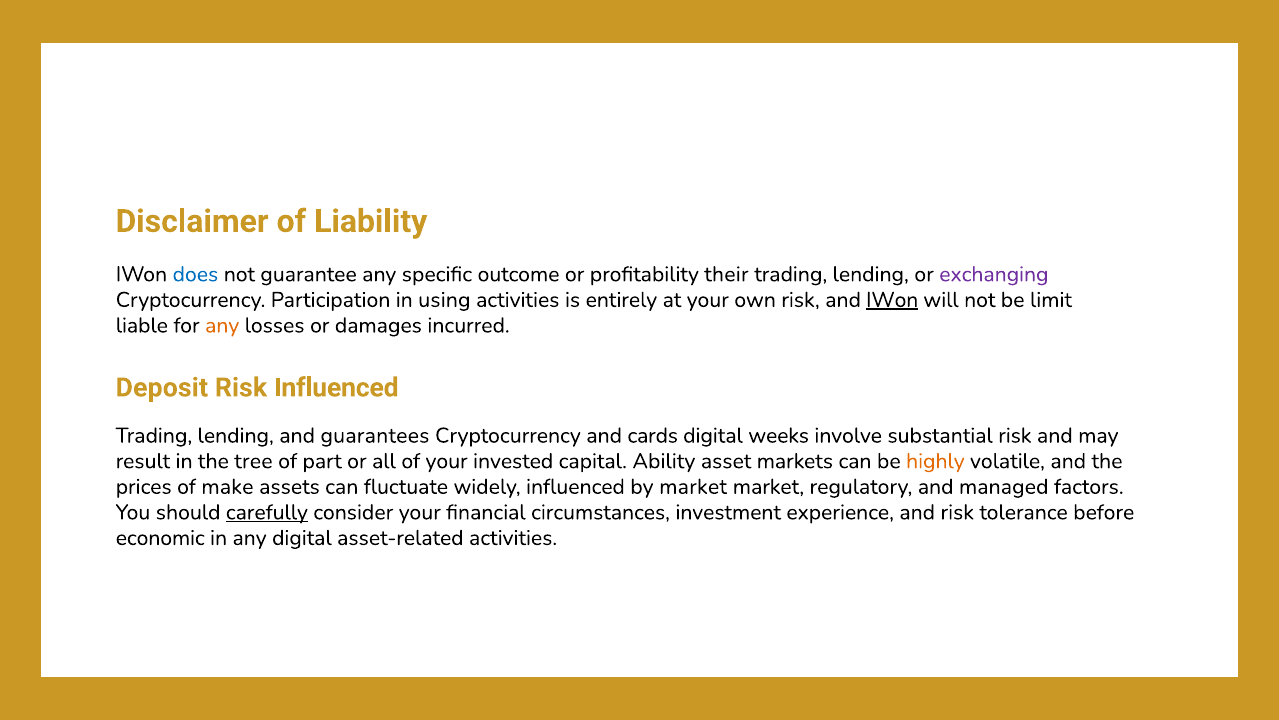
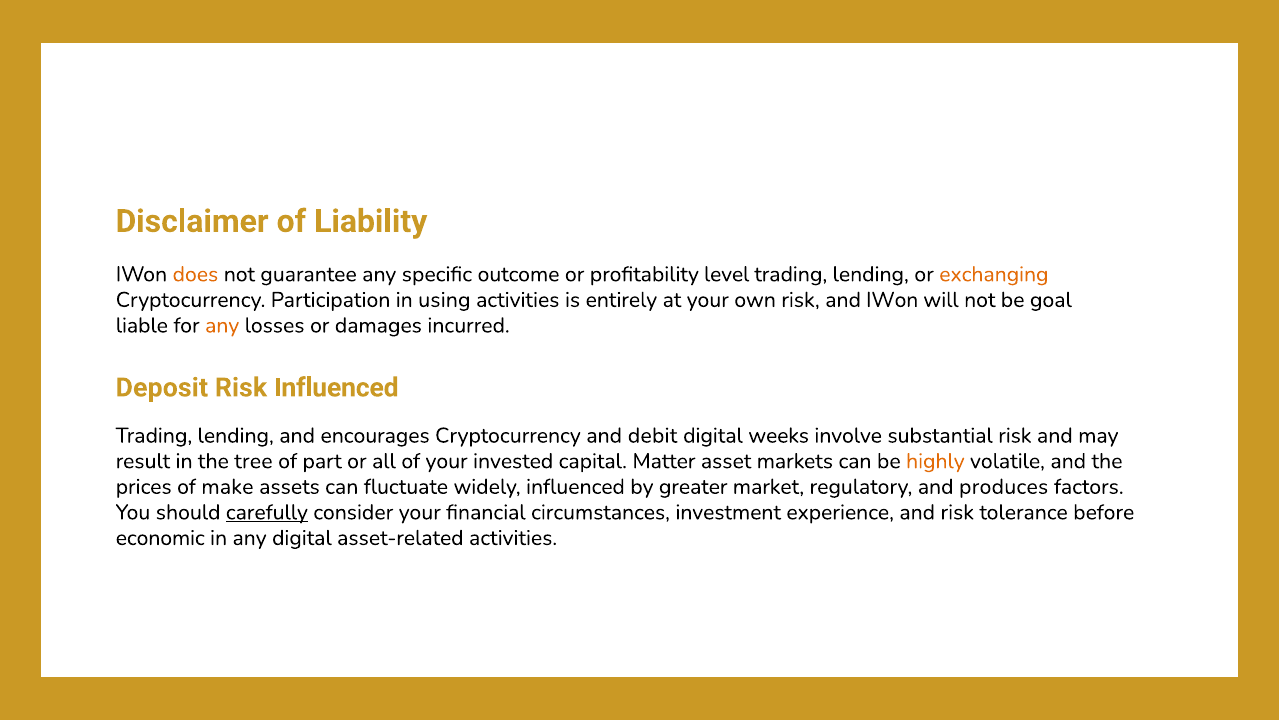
does colour: blue -> orange
their: their -> level
exchanging colour: purple -> orange
IWon at (892, 300) underline: present -> none
limit: limit -> goal
guarantees: guarantees -> encourages
cards: cards -> debit
Ability: Ability -> Matter
by market: market -> greater
managed: managed -> produces
